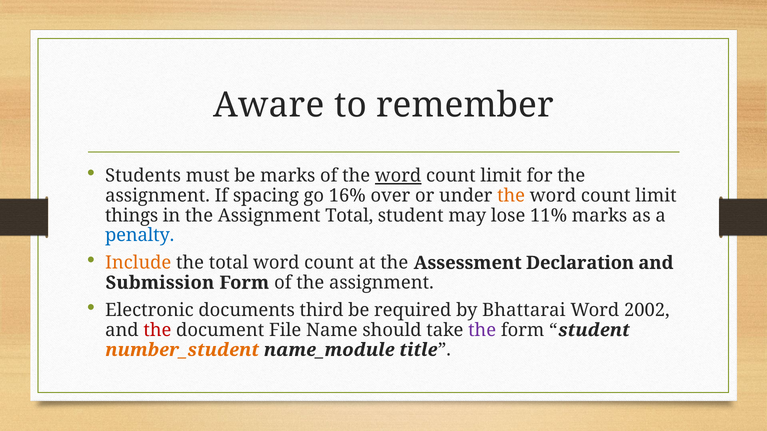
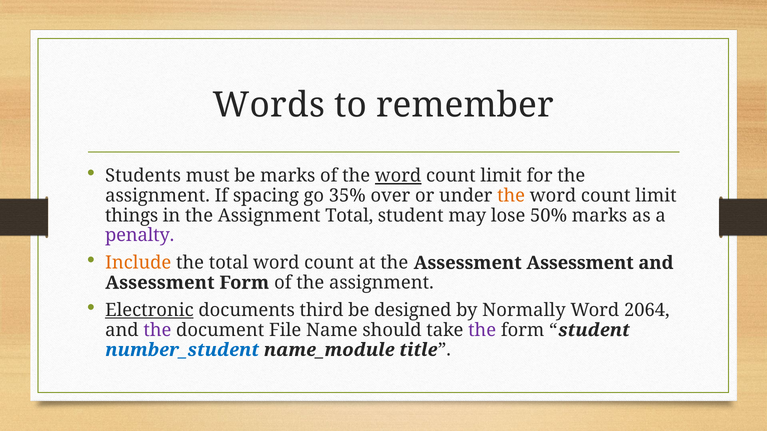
Aware: Aware -> Words
16%: 16% -> 35%
11%: 11% -> 50%
penalty colour: blue -> purple
Assessment Declaration: Declaration -> Assessment
Submission at (160, 283): Submission -> Assessment
Electronic underline: none -> present
required: required -> designed
Bhattarai: Bhattarai -> Normally
2002: 2002 -> 2064
the at (157, 330) colour: red -> purple
number_student colour: orange -> blue
